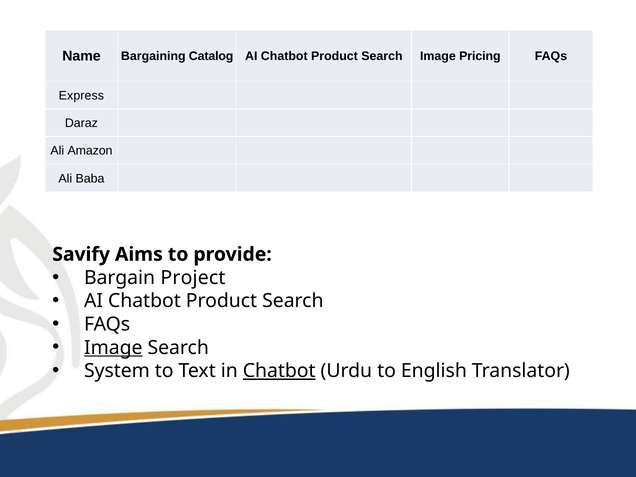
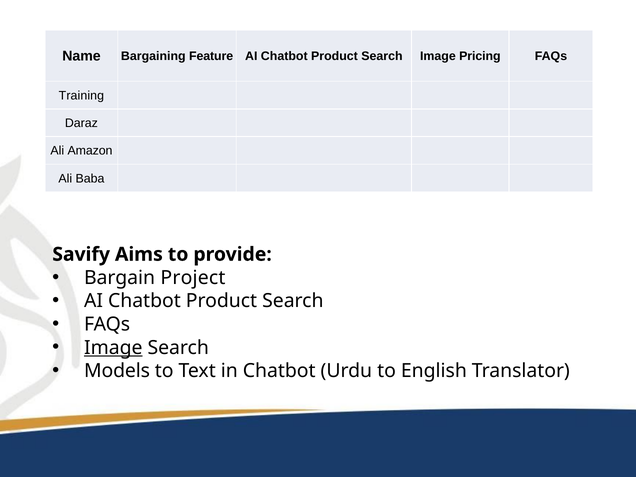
Catalog: Catalog -> Feature
Express: Express -> Training
System: System -> Models
Chatbot at (279, 371) underline: present -> none
